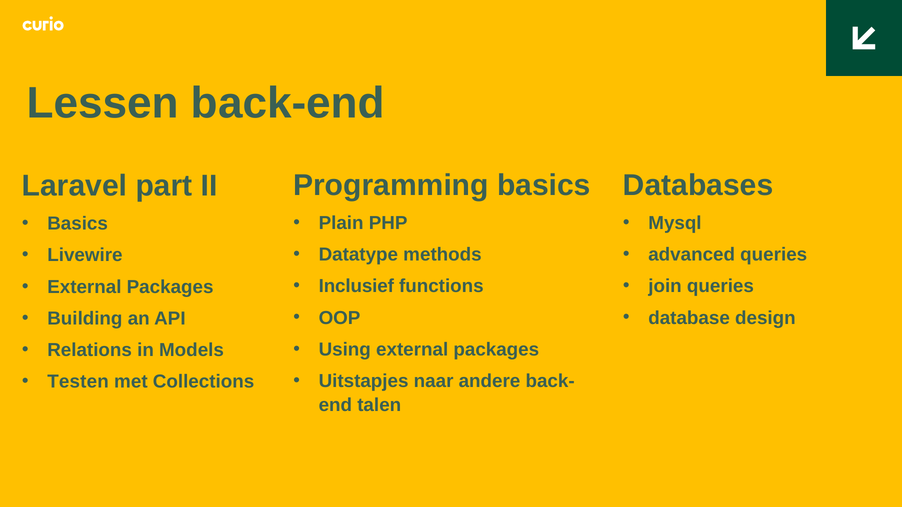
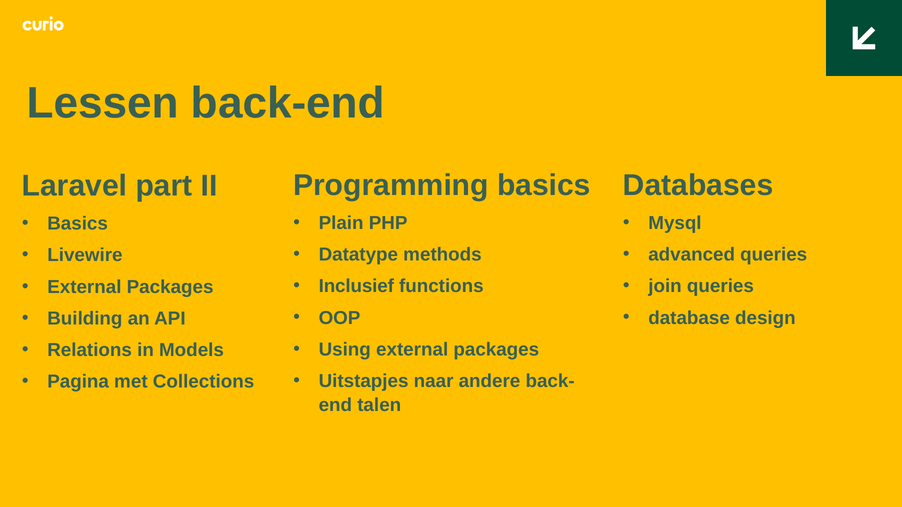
Testen: Testen -> Pagina
